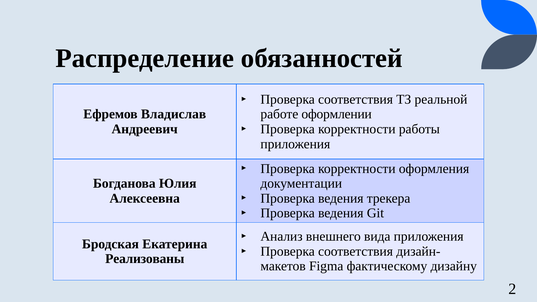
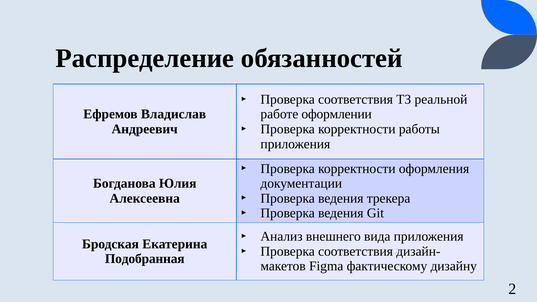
Реализованы: Реализованы -> Подобранная
